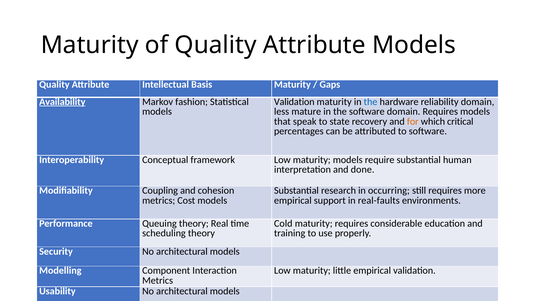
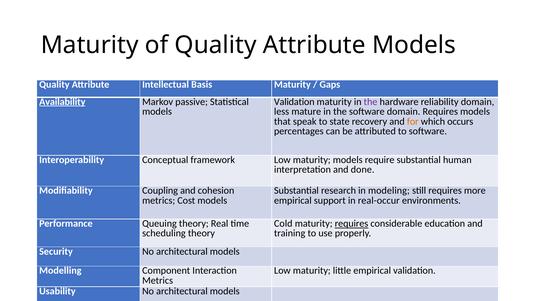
fashion: fashion -> passive
the at (371, 102) colour: blue -> purple
critical: critical -> occurs
occurring: occurring -> modeling
real-faults: real-faults -> real-occur
requires at (352, 224) underline: none -> present
